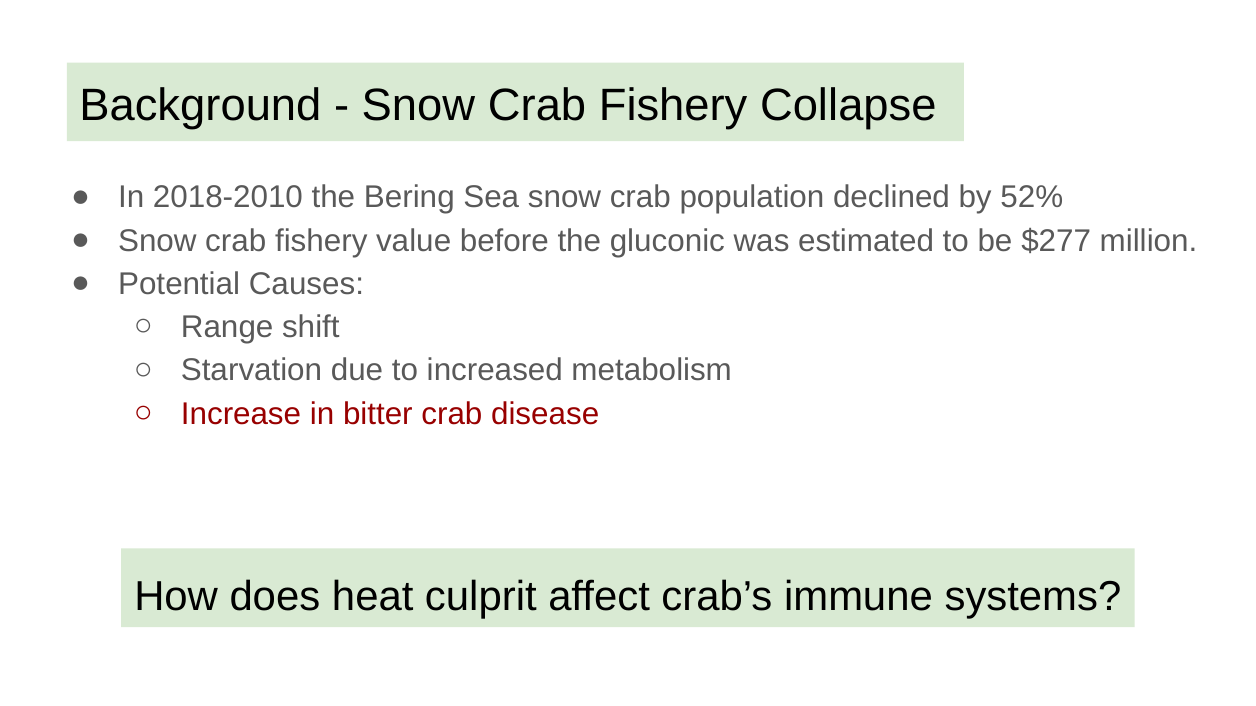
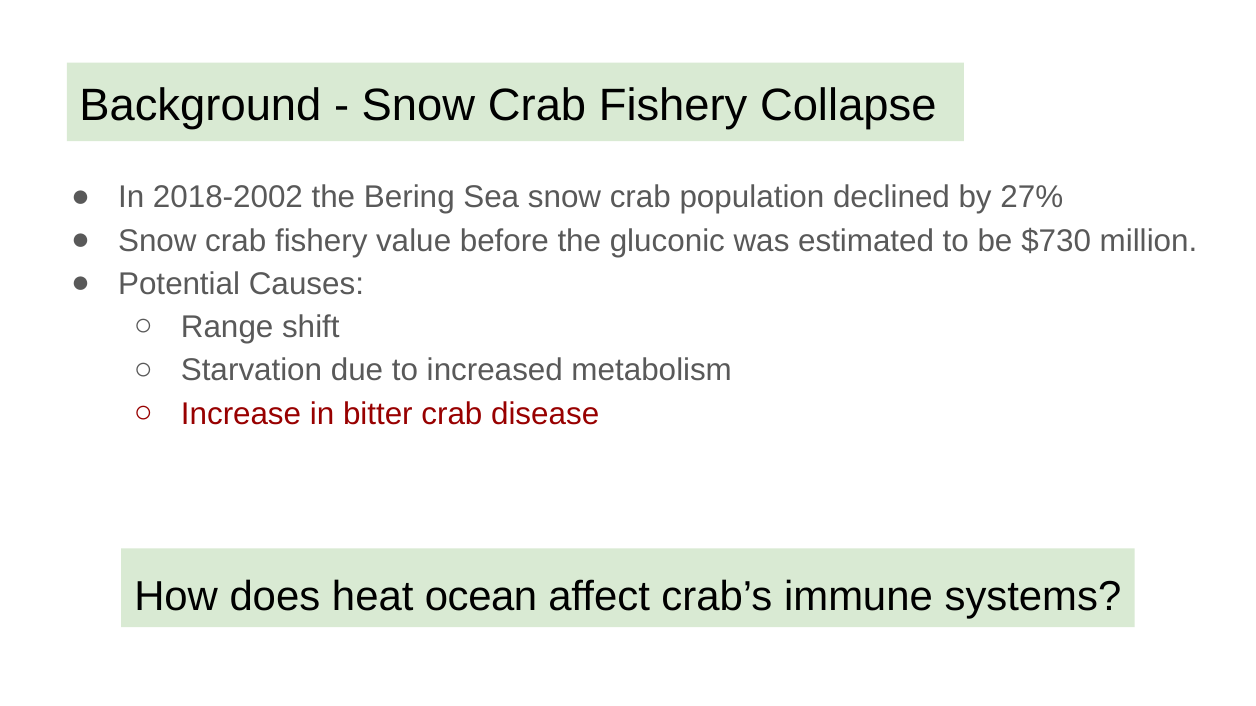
2018-2010: 2018-2010 -> 2018-2002
52%: 52% -> 27%
$277: $277 -> $730
culprit: culprit -> ocean
